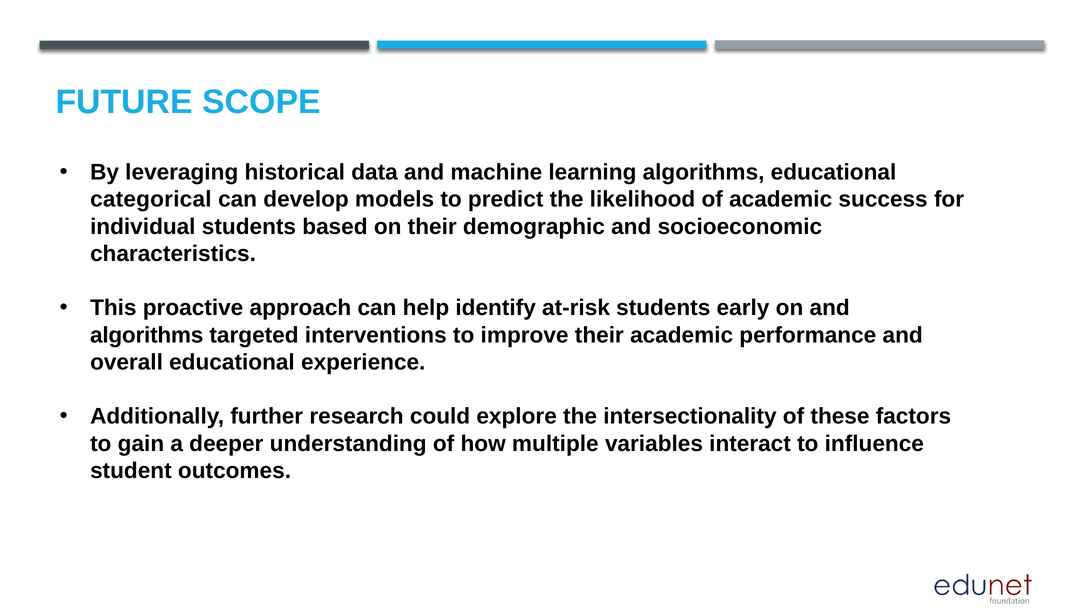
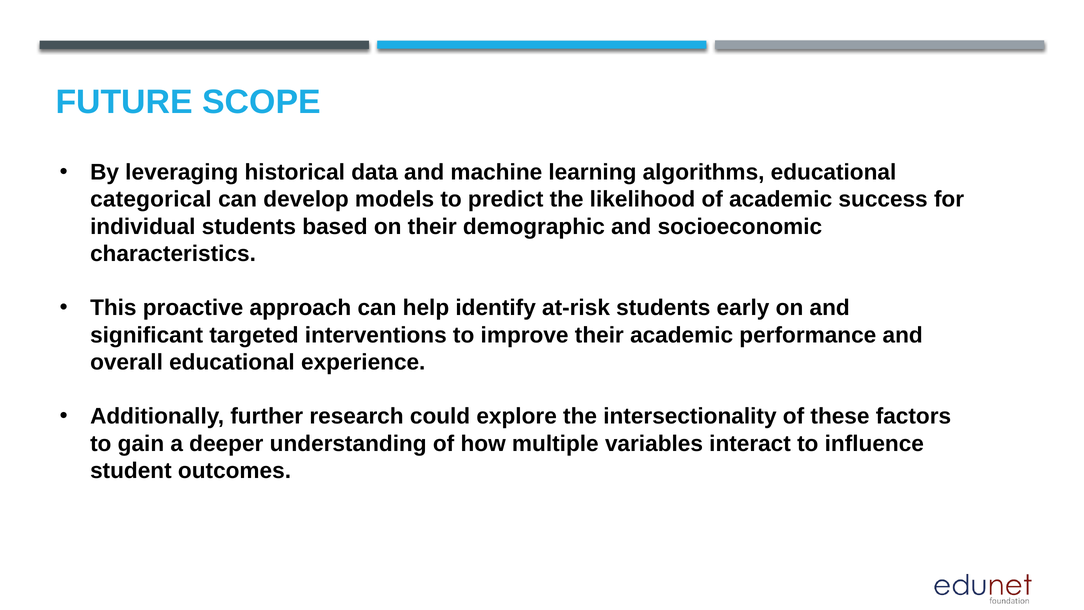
algorithms at (147, 335): algorithms -> significant
